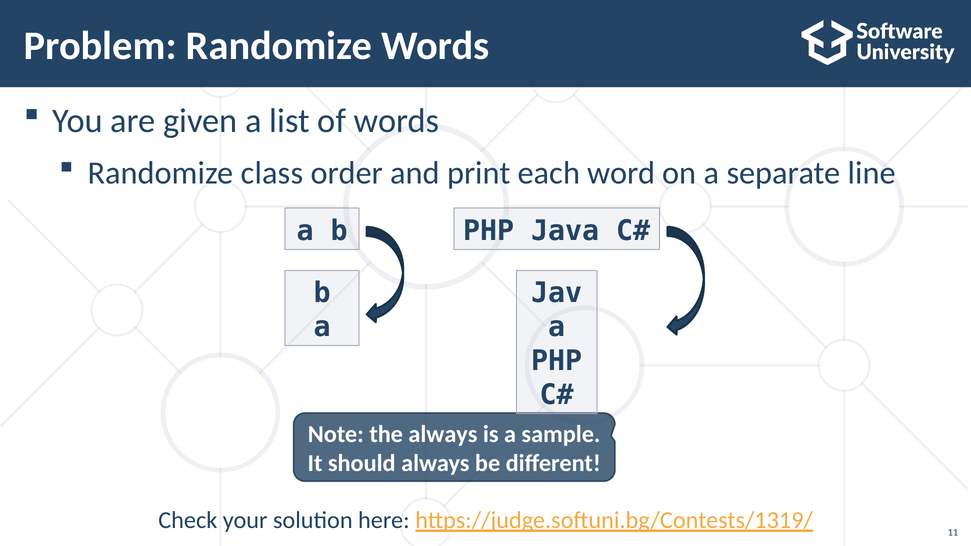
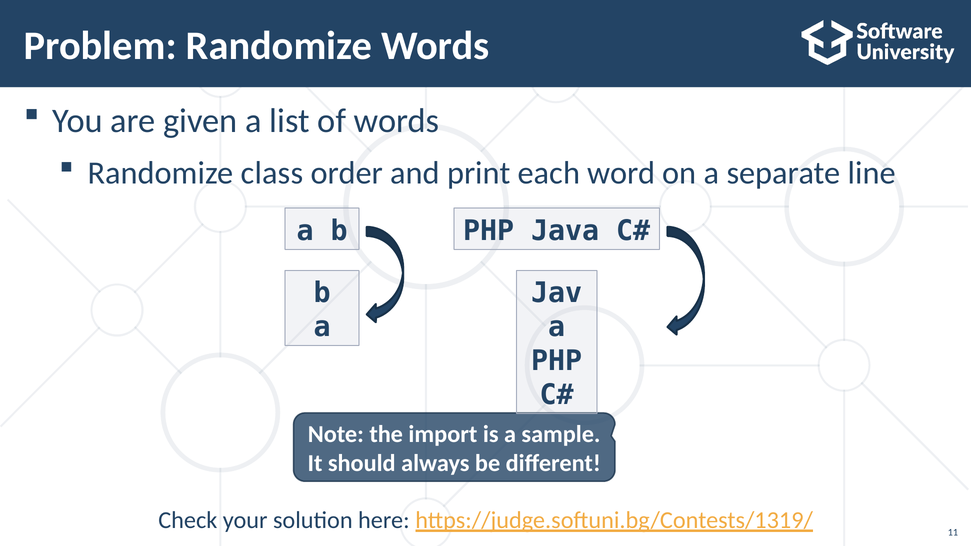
the always: always -> import
